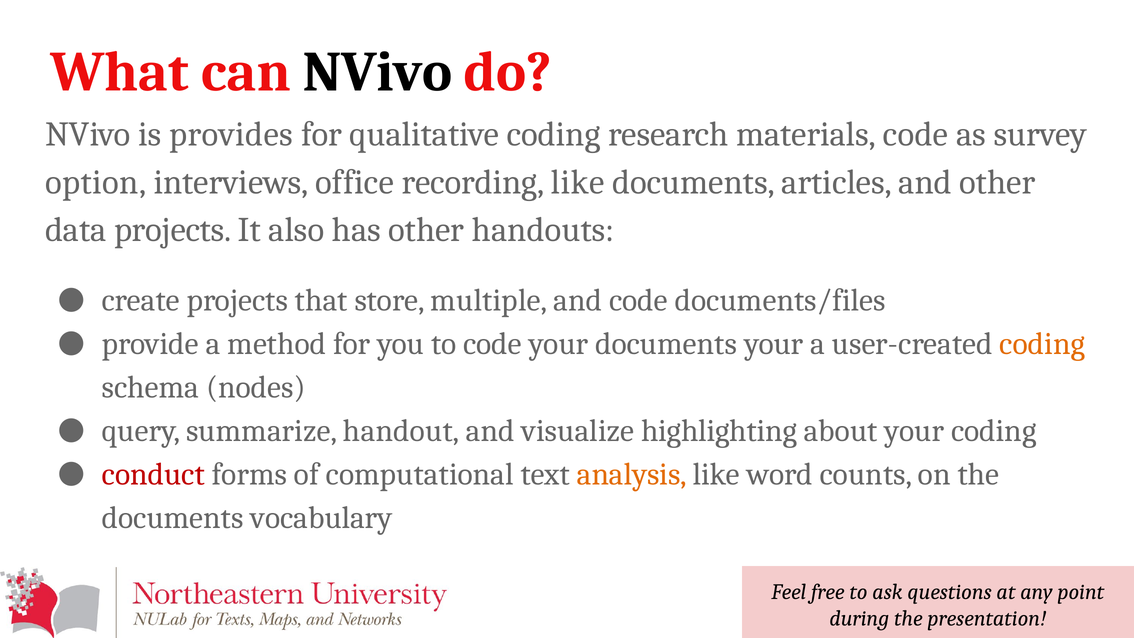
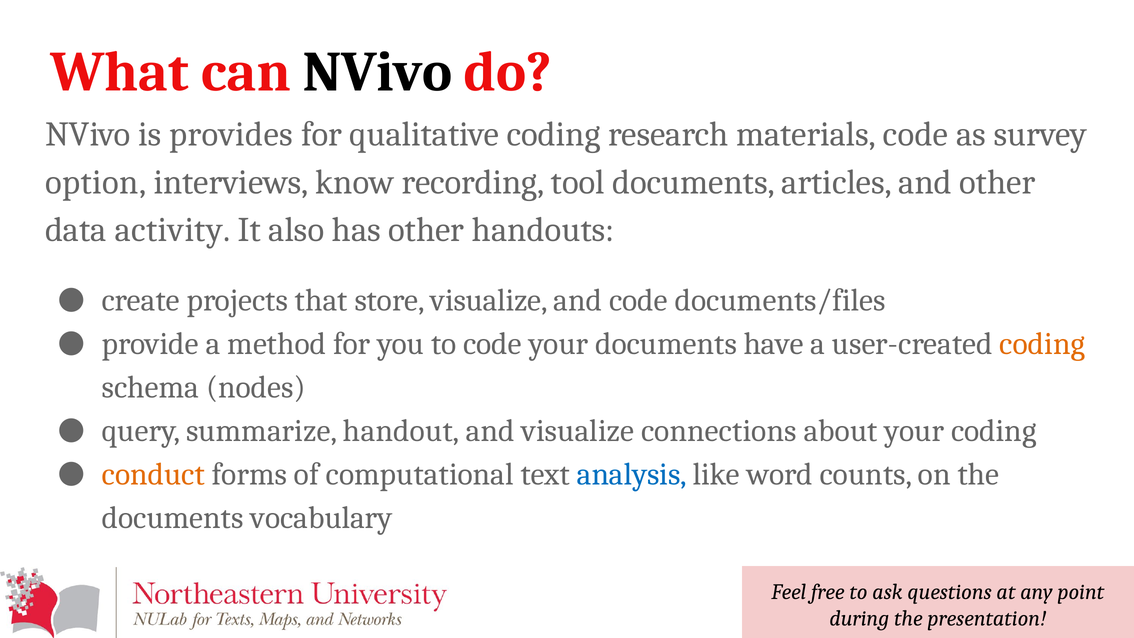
office: office -> know
recording like: like -> tool
data projects: projects -> activity
store multiple: multiple -> visualize
documents your: your -> have
highlighting: highlighting -> connections
conduct colour: red -> orange
analysis colour: orange -> blue
